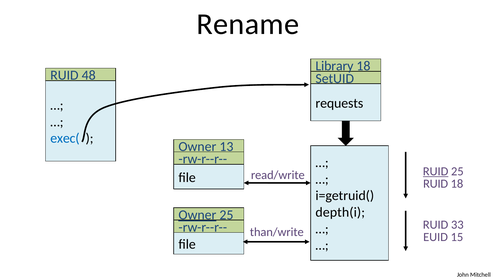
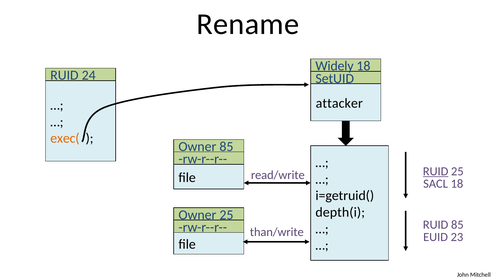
Library: Library -> Widely
48: 48 -> 24
requests: requests -> attacker
exec( colour: blue -> orange
Owner 13: 13 -> 85
RUID at (436, 184): RUID -> SACL
Owner at (197, 215) underline: present -> none
RUID 33: 33 -> 85
15: 15 -> 23
